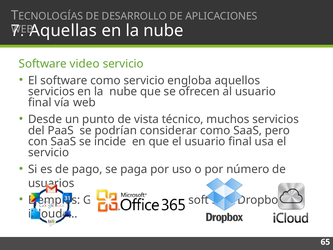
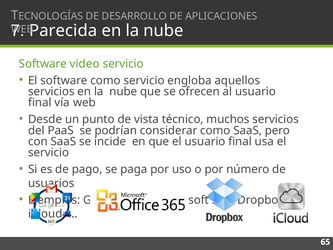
Aquellas: Aquellas -> Parecida
